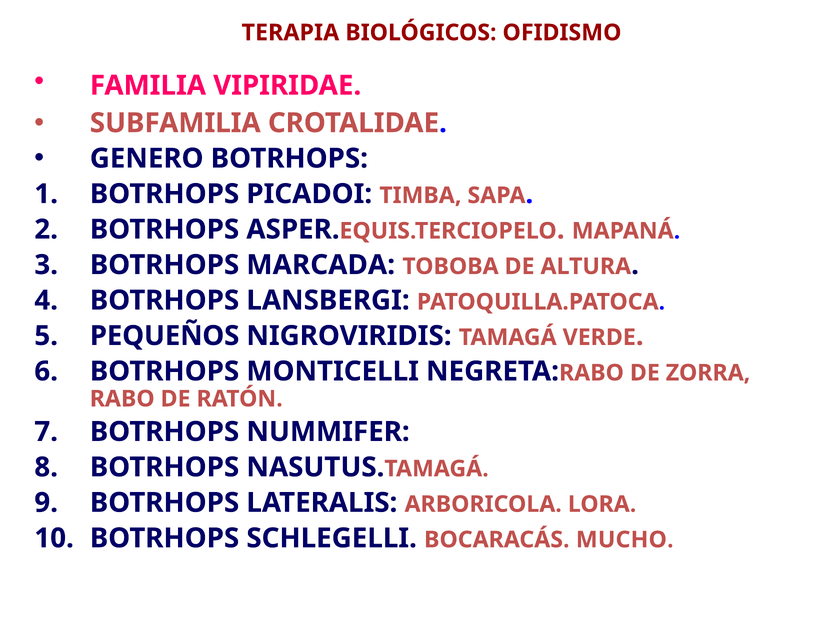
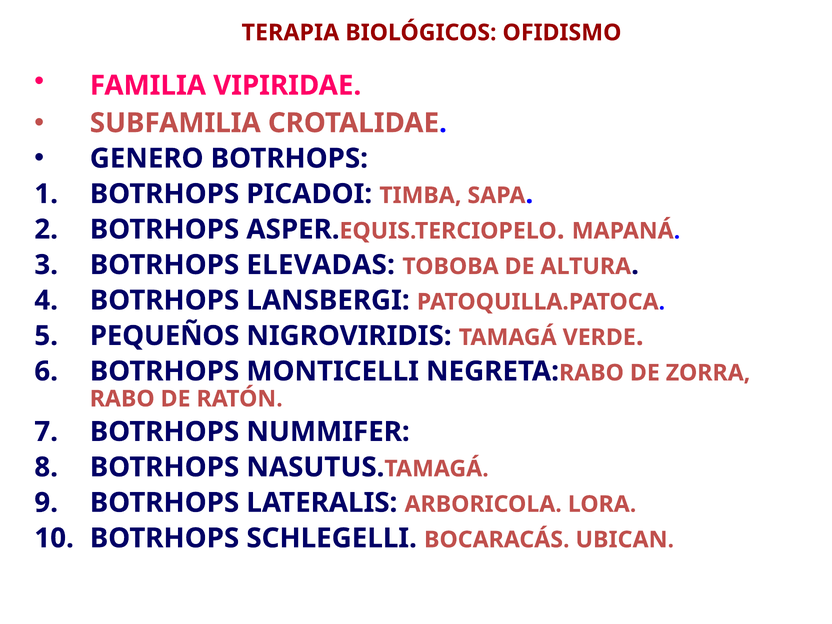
MARCADA: MARCADA -> ELEVADAS
MUCHO: MUCHO -> UBICAN
